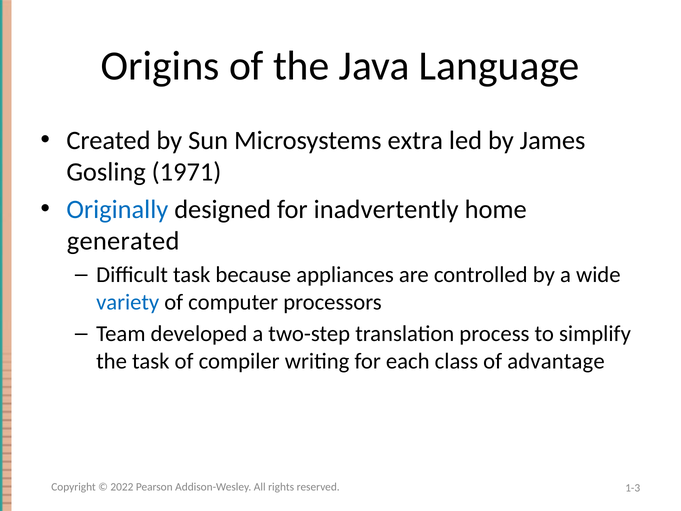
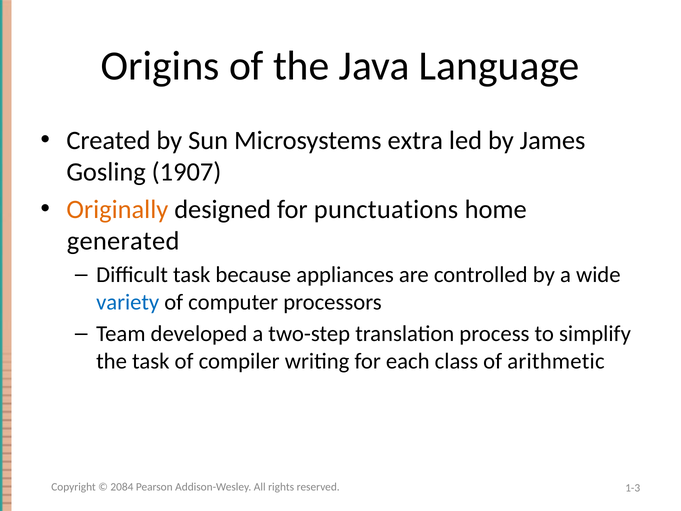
1971: 1971 -> 1907
Originally colour: blue -> orange
inadvertently: inadvertently -> punctuations
advantage: advantage -> arithmetic
2022: 2022 -> 2084
